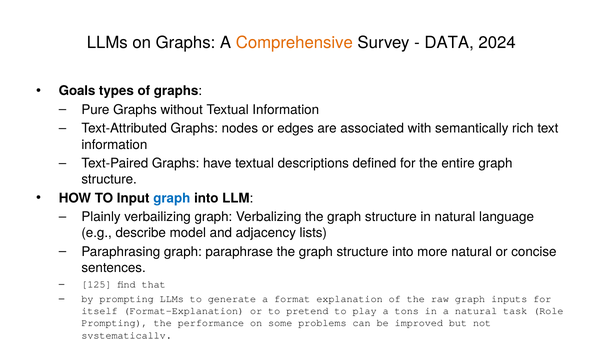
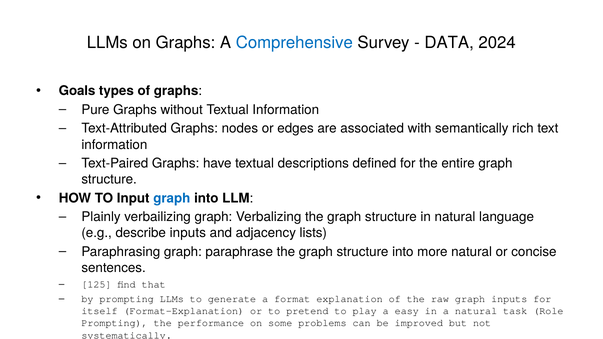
Comprehensive colour: orange -> blue
describe model: model -> inputs
tons: tons -> easy
